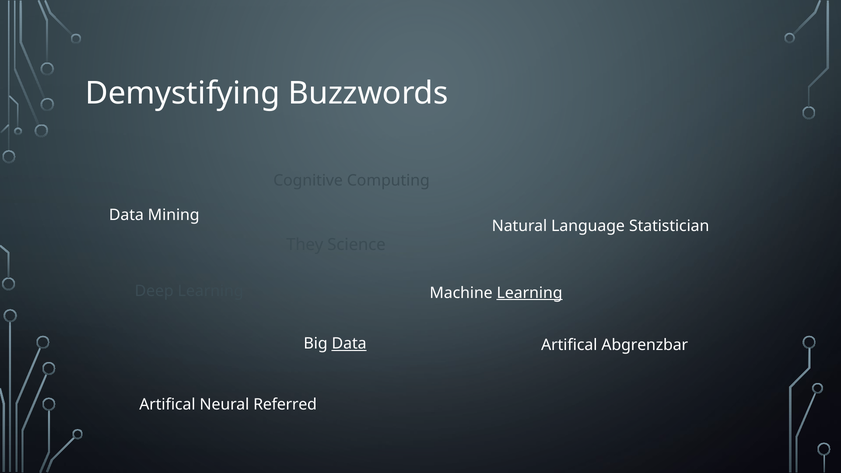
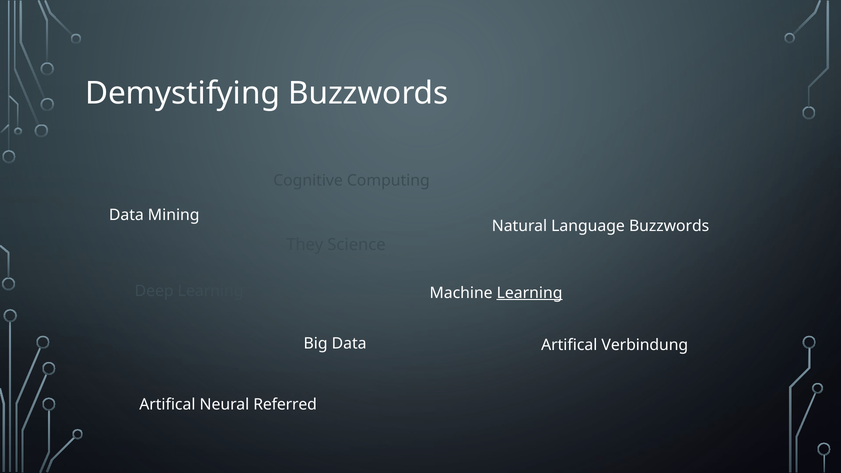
Language Statistician: Statistician -> Buzzwords
Data at (349, 344) underline: present -> none
Abgrenzbar: Abgrenzbar -> Verbindung
